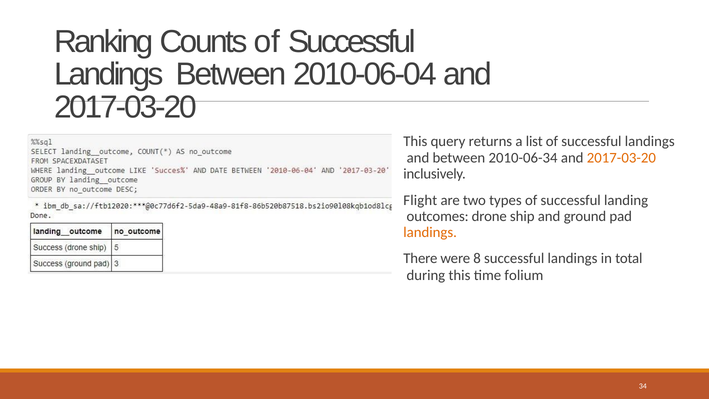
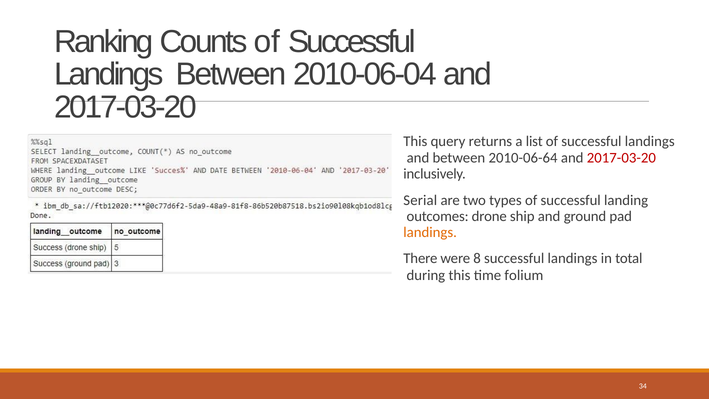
2010-06-34: 2010-06-34 -> 2010-06-64
2017-03-20 at (621, 158) colour: orange -> red
Flight: Flight -> Serial
